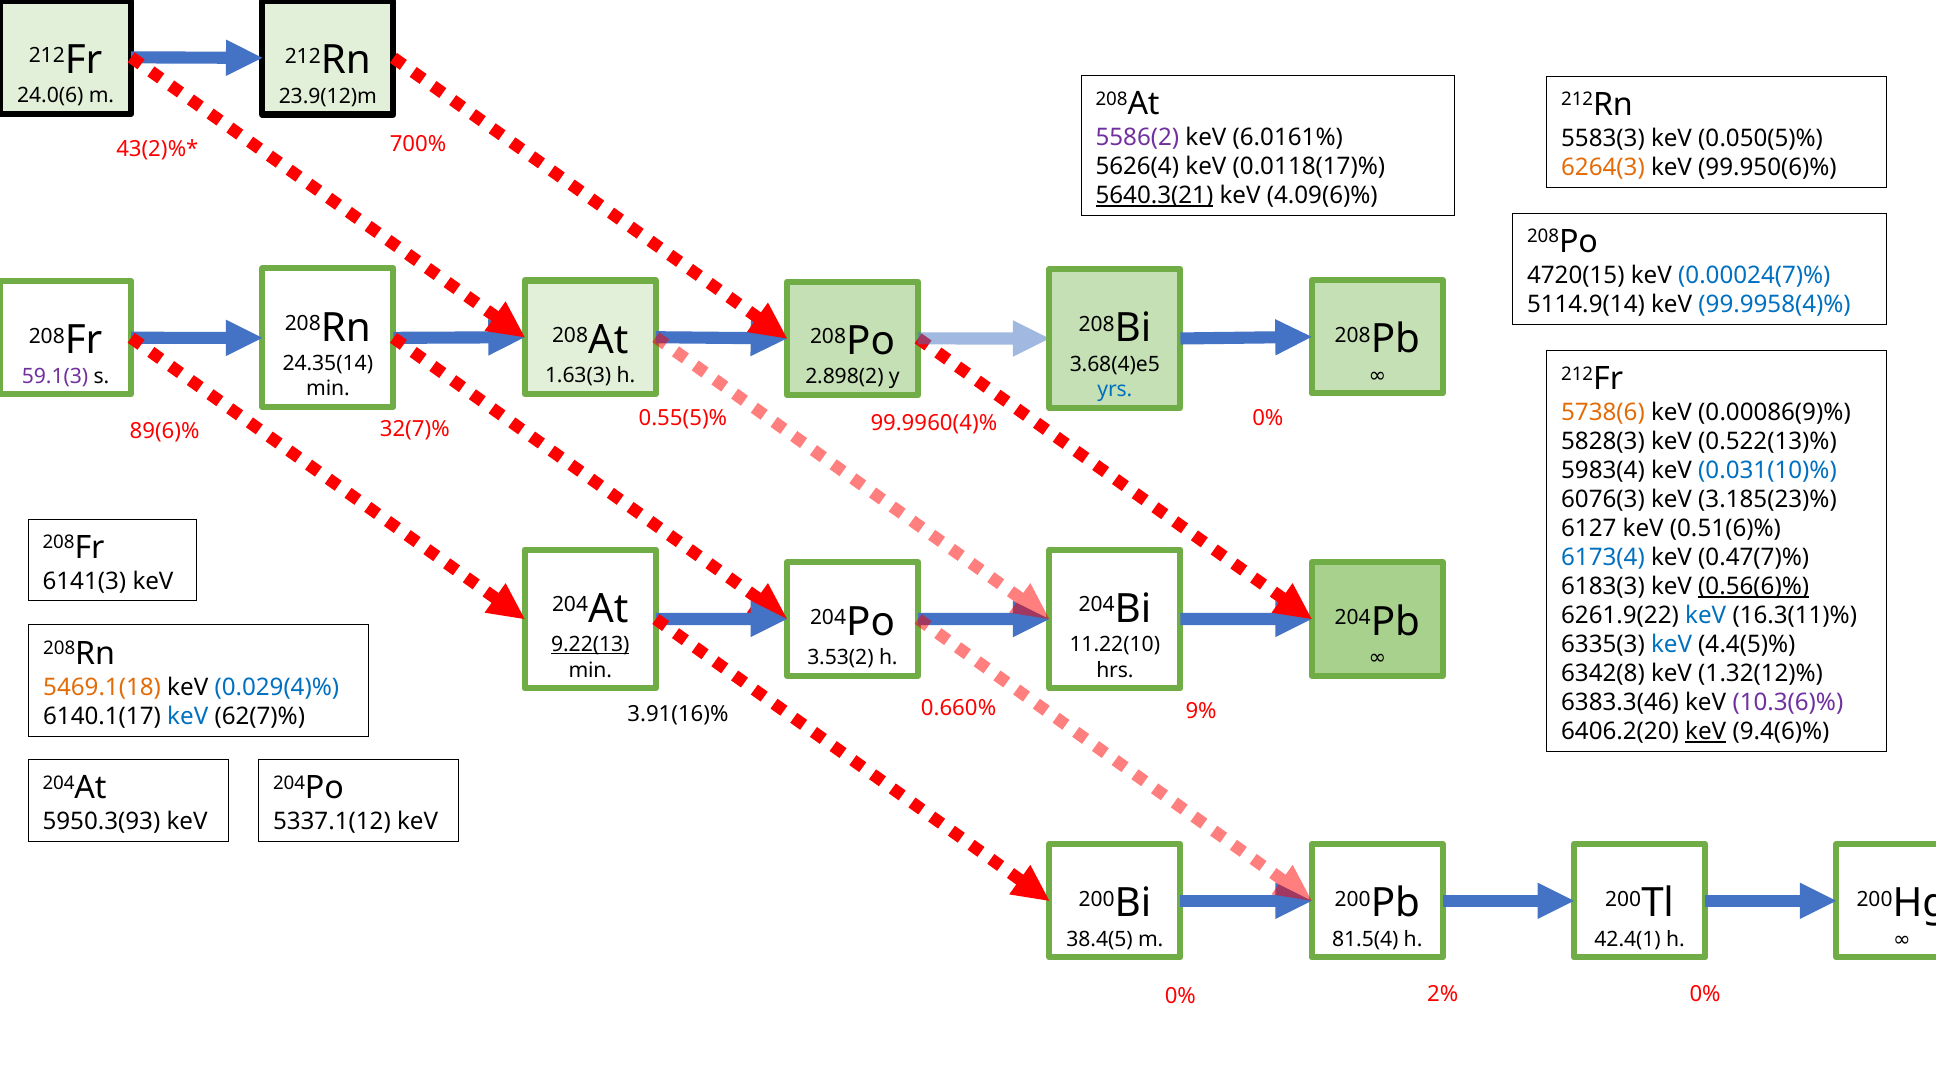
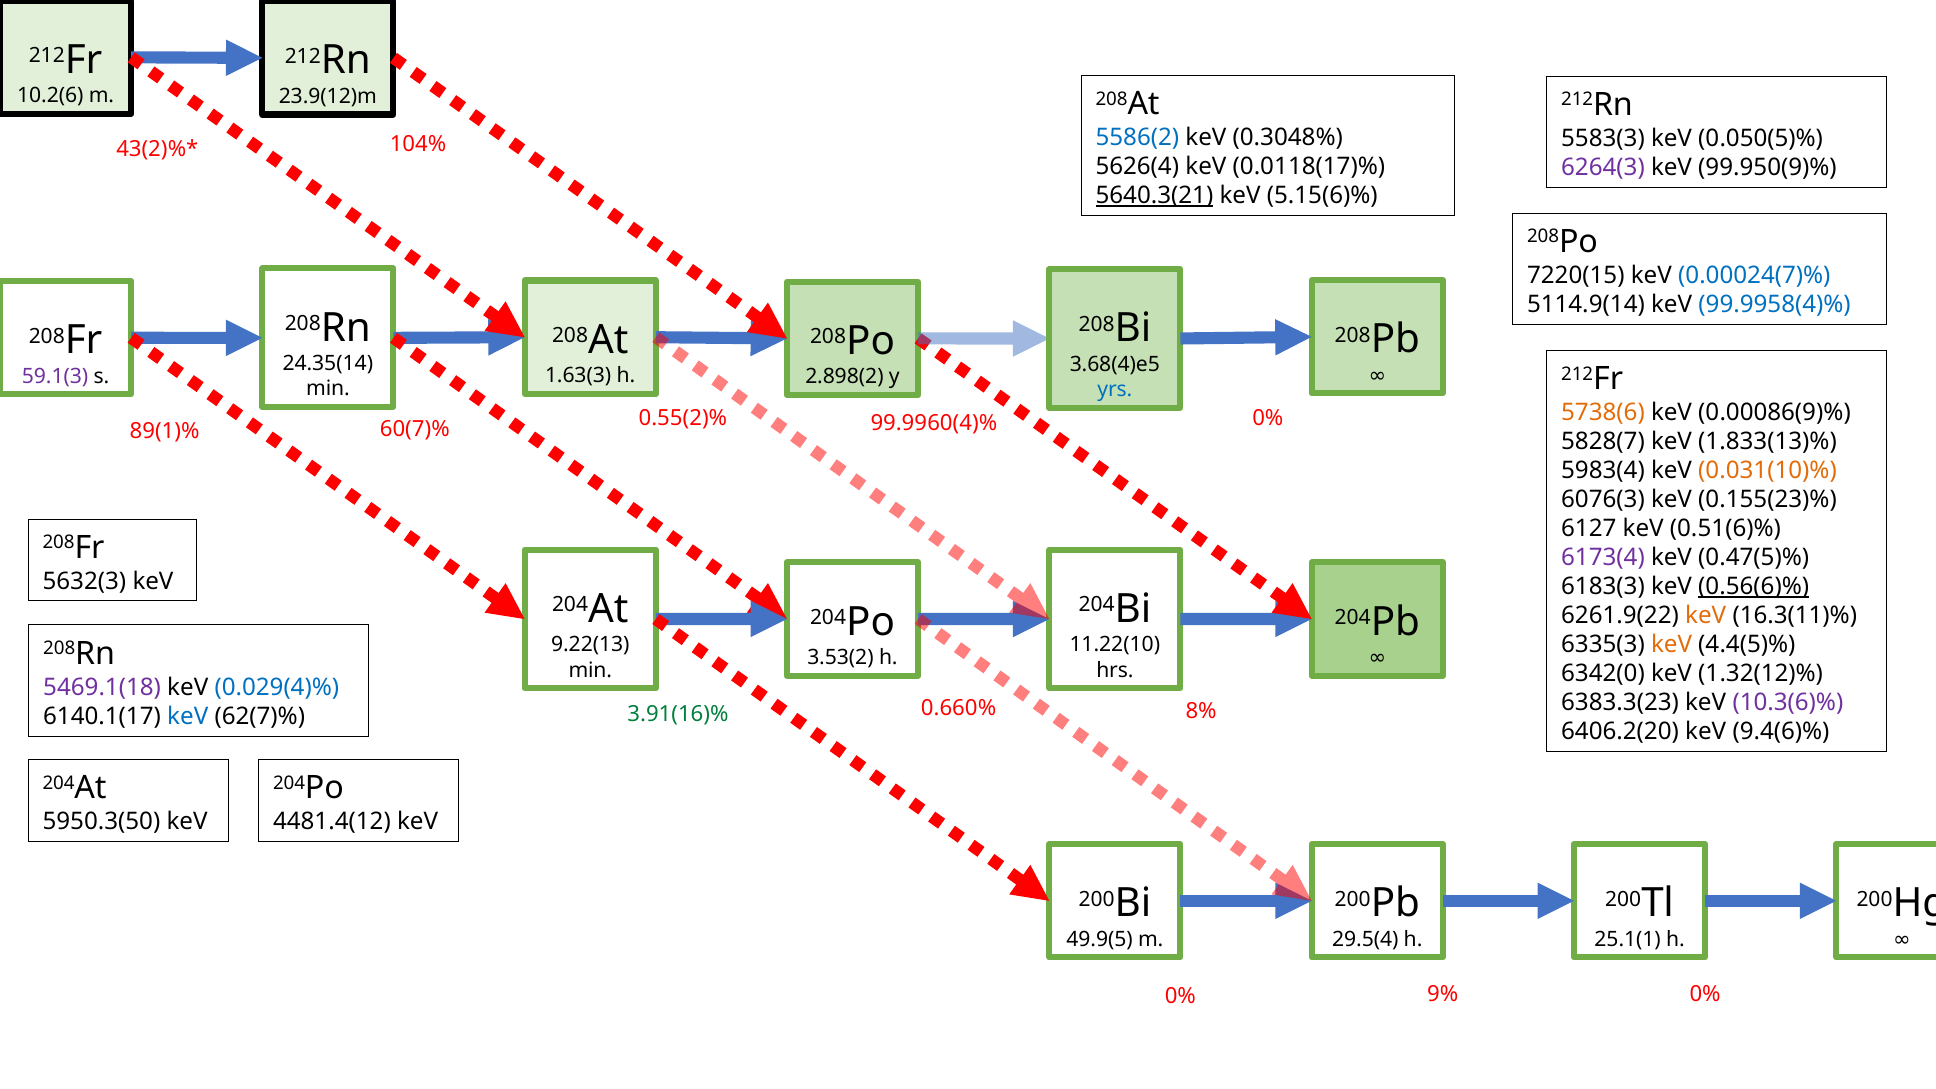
24.0(6: 24.0(6 -> 10.2(6
5586(2 colour: purple -> blue
6.0161%: 6.0161% -> 0.3048%
700%: 700% -> 104%
6264(3 colour: orange -> purple
99.950(6)%: 99.950(6)% -> 99.950(9)%
4.09(6)%: 4.09(6)% -> 5.15(6)%
4720(15: 4720(15 -> 7220(15
0.55(5)%: 0.55(5)% -> 0.55(2)%
32(7)%: 32(7)% -> 60(7)%
89(6)%: 89(6)% -> 89(1)%
5828(3: 5828(3 -> 5828(7
0.522(13)%: 0.522(13)% -> 1.833(13)%
0.031(10)% colour: blue -> orange
3.185(23)%: 3.185(23)% -> 0.155(23)%
6173(4 colour: blue -> purple
0.47(7)%: 0.47(7)% -> 0.47(5)%
6141(3: 6141(3 -> 5632(3
keV at (1706, 616) colour: blue -> orange
keV at (1672, 645) colour: blue -> orange
9.22(13 underline: present -> none
6342(8: 6342(8 -> 6342(0
5469.1(18 colour: orange -> purple
6383.3(46: 6383.3(46 -> 6383.3(23
9%: 9% -> 8%
3.91(16)% colour: black -> green
keV at (1706, 732) underline: present -> none
5950.3(93: 5950.3(93 -> 5950.3(50
5337.1(12: 5337.1(12 -> 4481.4(12
38.4(5: 38.4(5 -> 49.9(5
81.5(4: 81.5(4 -> 29.5(4
42.4(1: 42.4(1 -> 25.1(1
2%: 2% -> 9%
